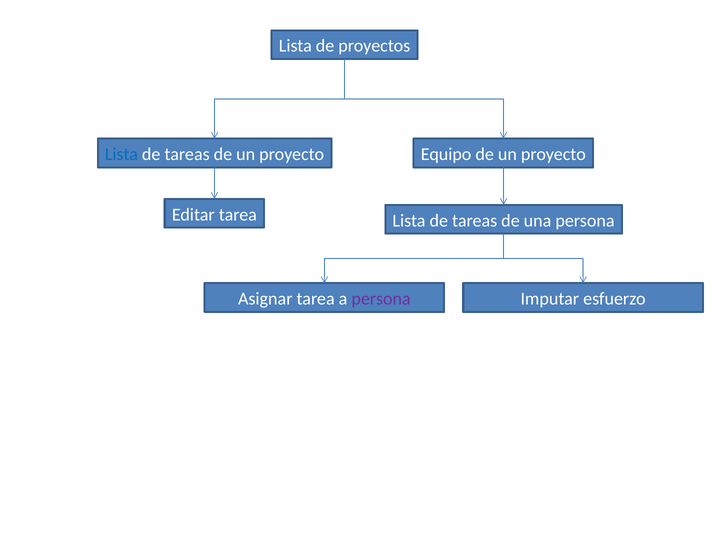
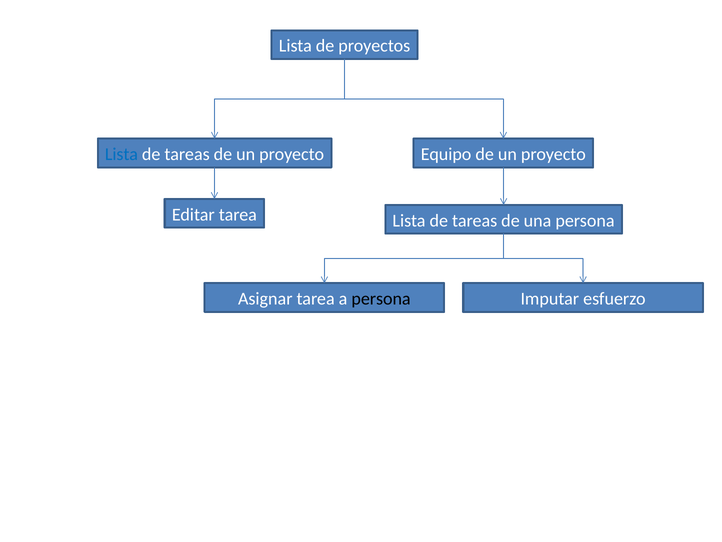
persona at (381, 299) colour: purple -> black
